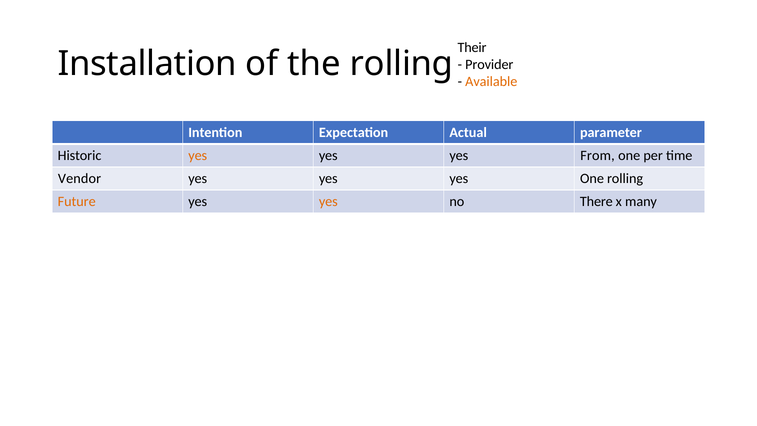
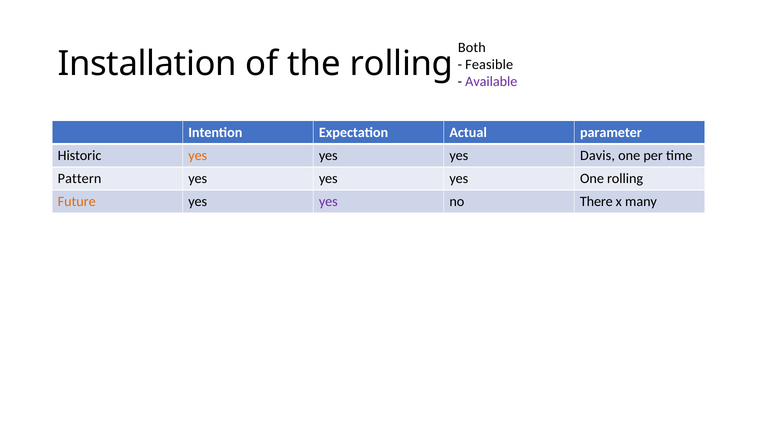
Their: Their -> Both
Provider: Provider -> Feasible
Available colour: orange -> purple
From: From -> Davis
Vendor: Vendor -> Pattern
yes at (328, 202) colour: orange -> purple
